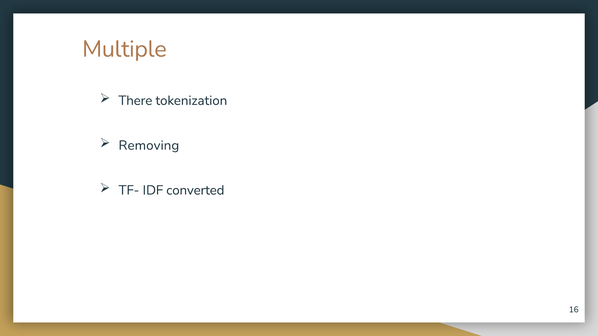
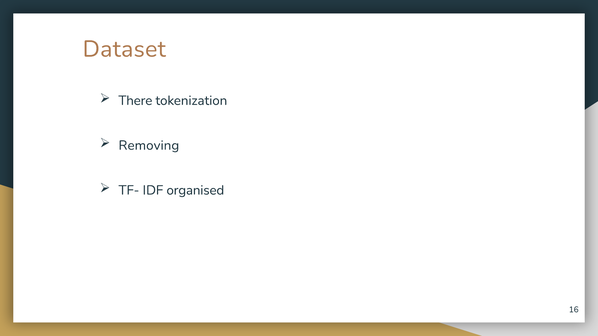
Multiple: Multiple -> Dataset
converted: converted -> organised
